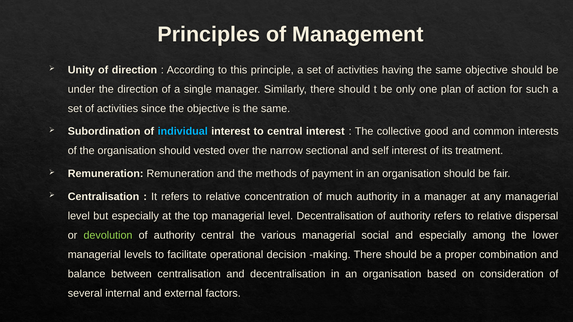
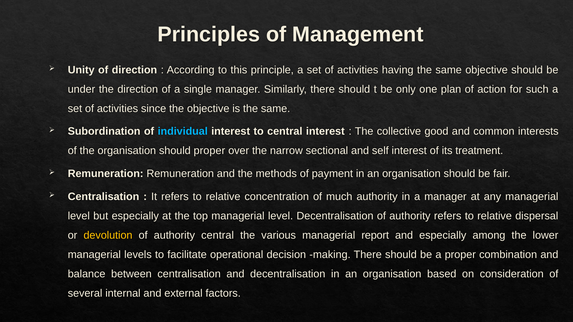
should vested: vested -> proper
devolution colour: light green -> yellow
social: social -> report
